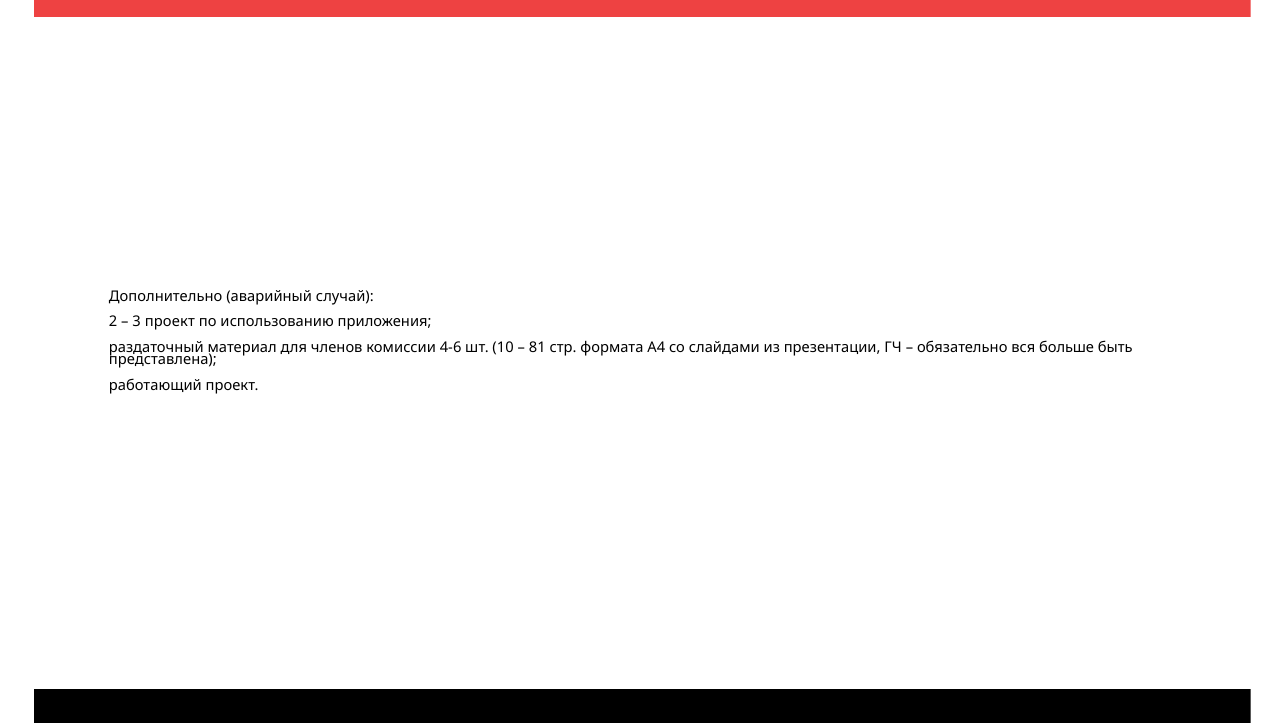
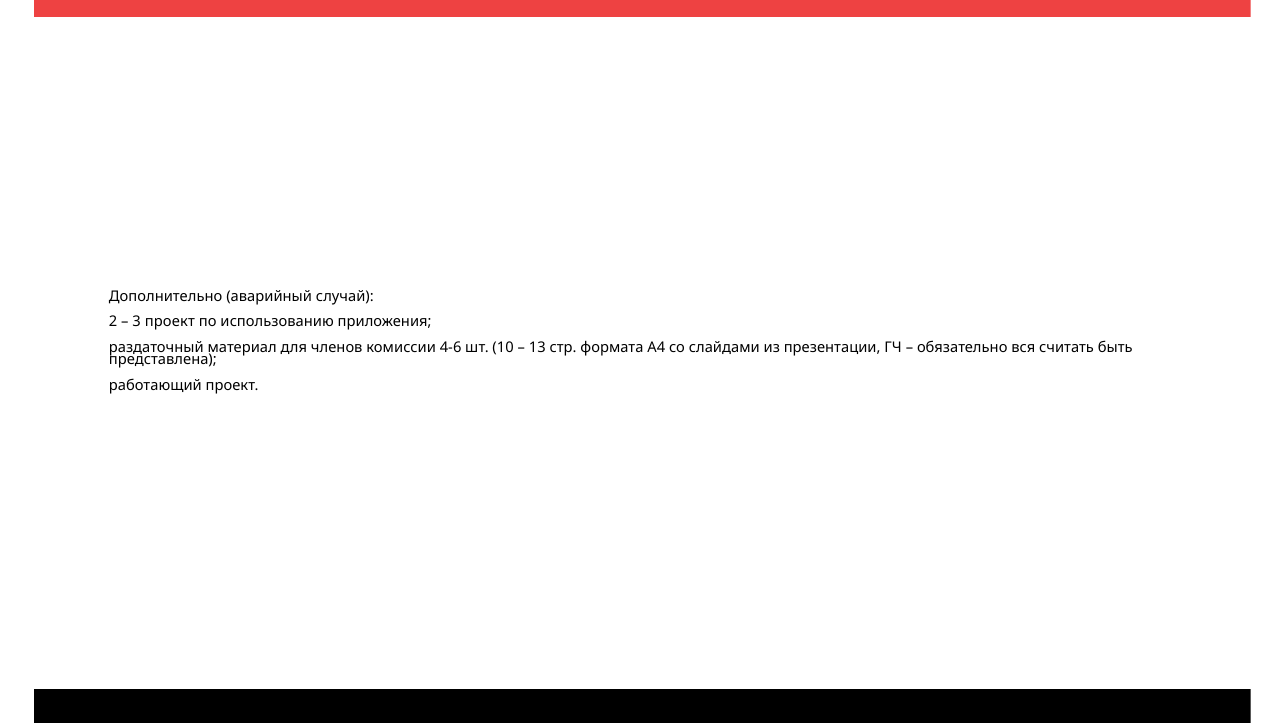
81: 81 -> 13
больше: больше -> считать
